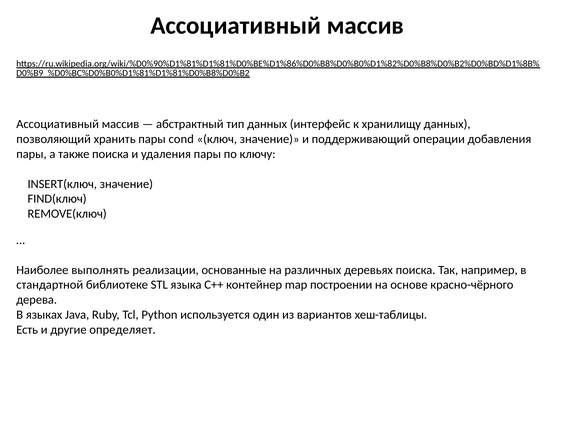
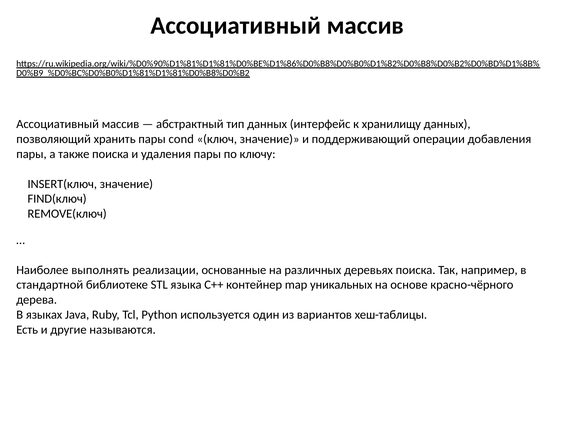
построении: построении -> уникальных
определяет: определяет -> называются
